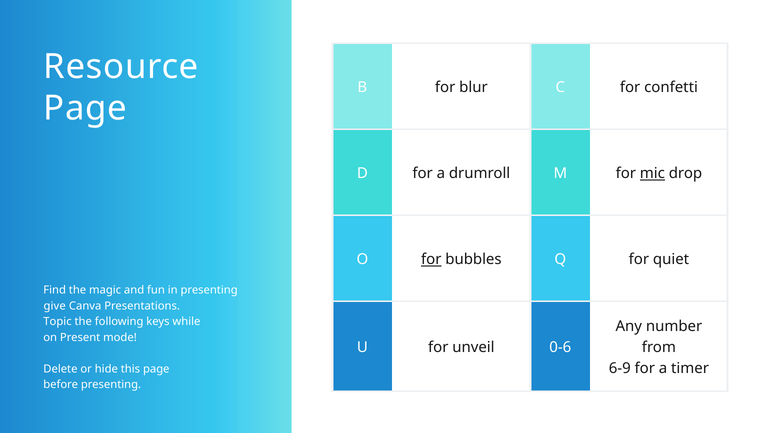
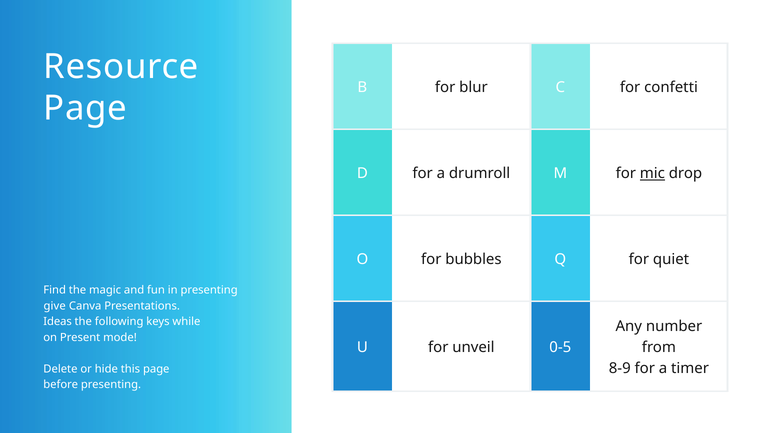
for at (431, 260) underline: present -> none
Topic: Topic -> Ideas
0-6: 0-6 -> 0-5
6-9: 6-9 -> 8-9
